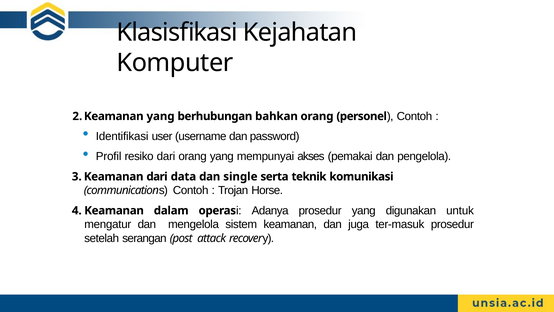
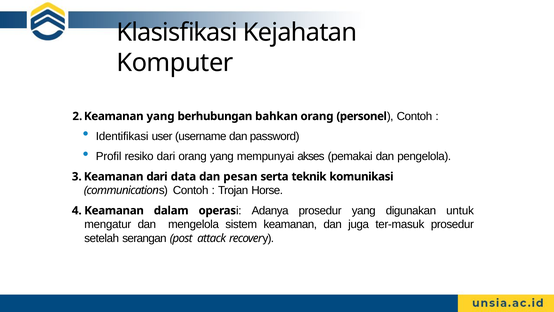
single: single -> pesan
